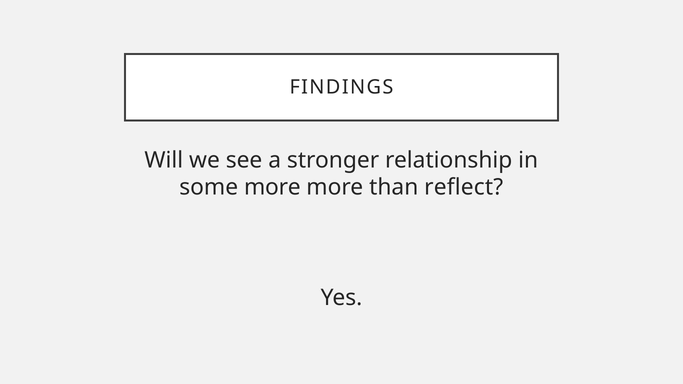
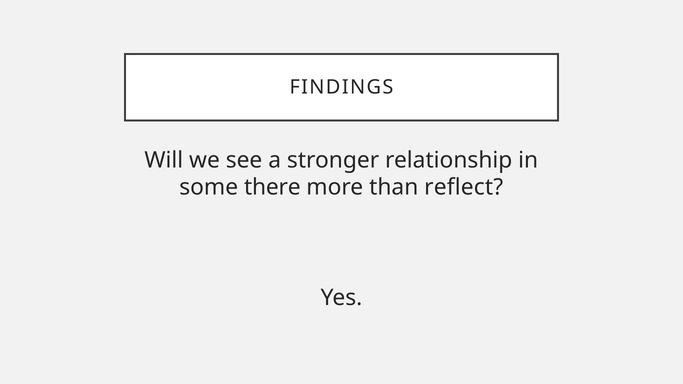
some more: more -> there
